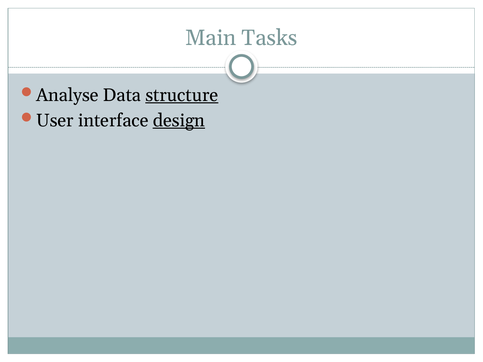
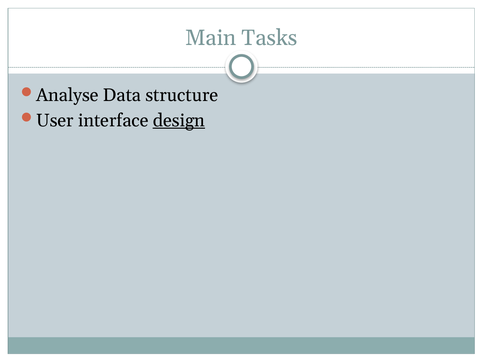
structure underline: present -> none
